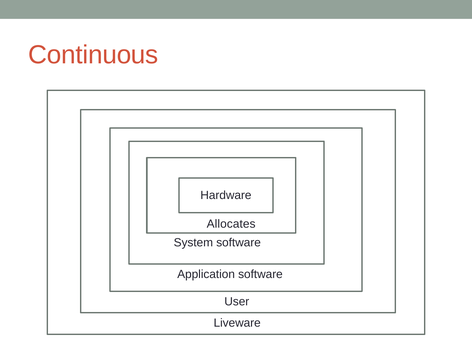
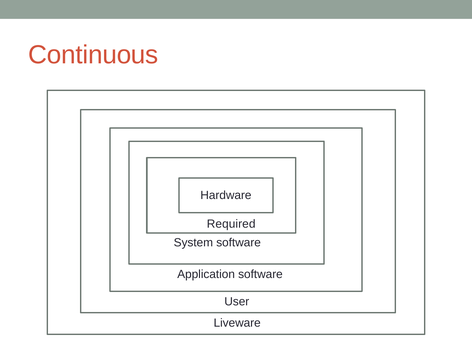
Allocates: Allocates -> Required
